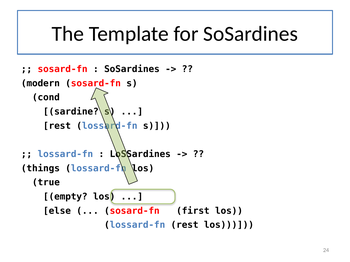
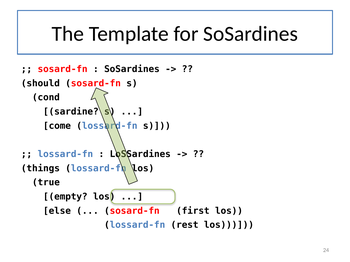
modern: modern -> should
rest at (57, 126): rest -> come
